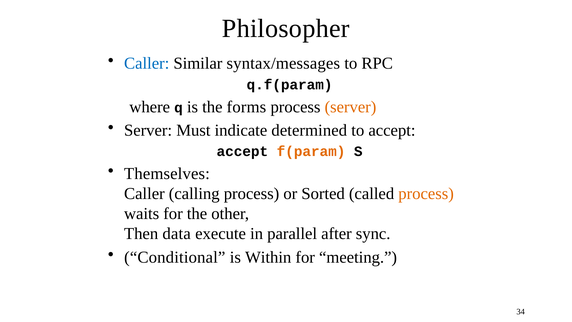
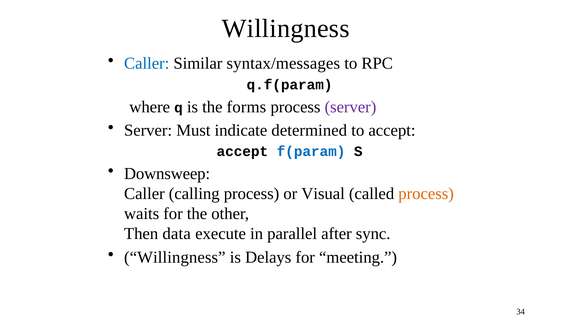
Philosopher at (286, 29): Philosopher -> Willingness
server at (350, 107) colour: orange -> purple
f(param colour: orange -> blue
Themselves: Themselves -> Downsweep
Sorted: Sorted -> Visual
Conditional at (175, 257): Conditional -> Willingness
Within: Within -> Delays
